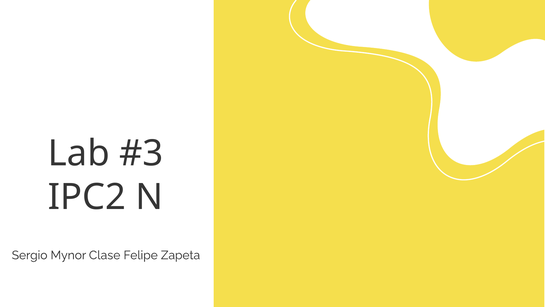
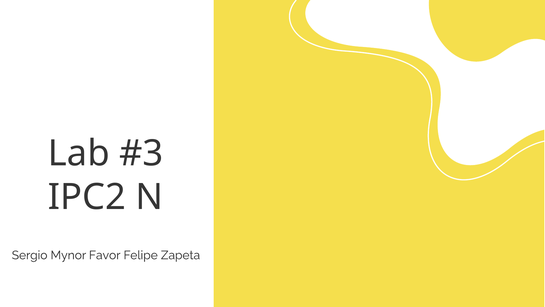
Clase: Clase -> Favor
